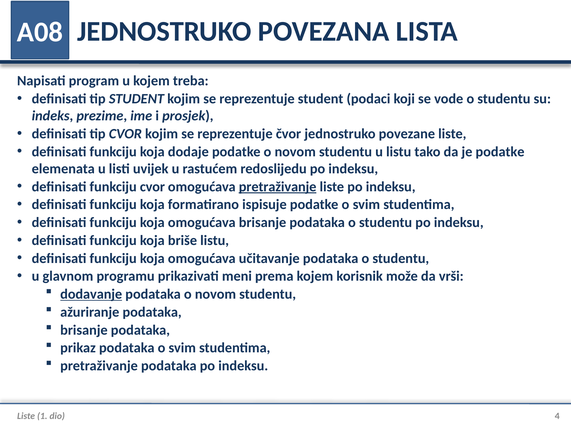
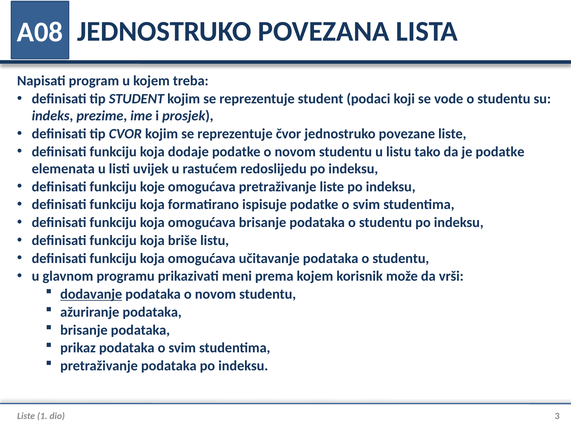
funkciju cvor: cvor -> koje
pretraživanje at (278, 187) underline: present -> none
4: 4 -> 3
